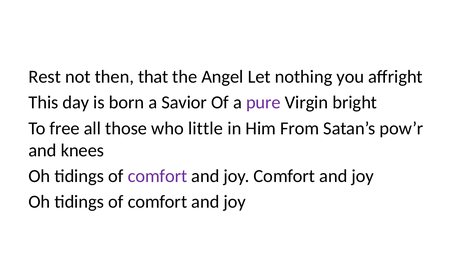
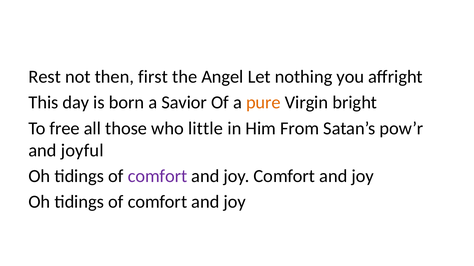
that: that -> first
pure colour: purple -> orange
knees: knees -> joyful
